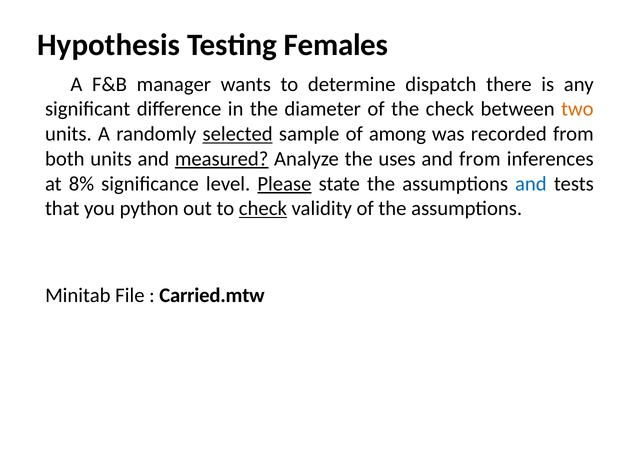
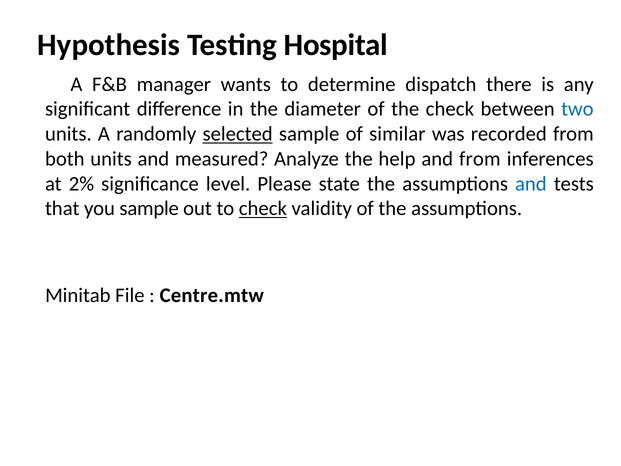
Females: Females -> Hospital
two colour: orange -> blue
among: among -> similar
measured underline: present -> none
uses: uses -> help
8%: 8% -> 2%
Please underline: present -> none
you python: python -> sample
Carried.mtw: Carried.mtw -> Centre.mtw
